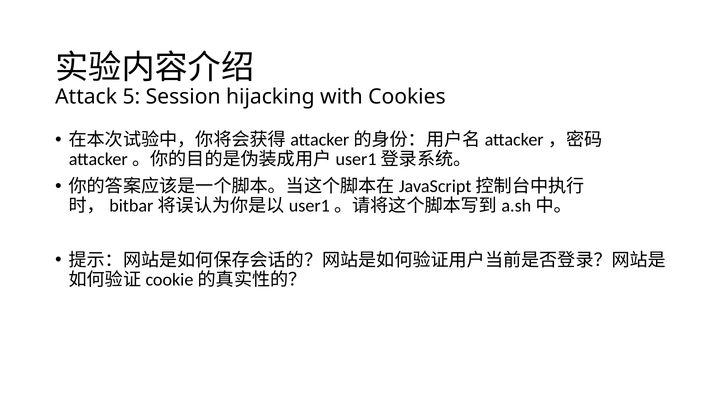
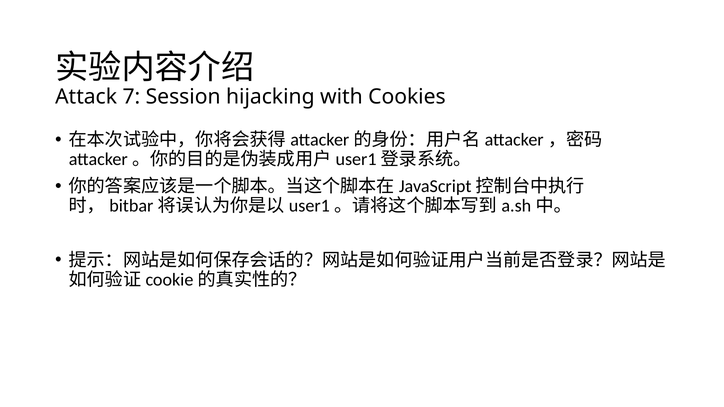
5: 5 -> 7
